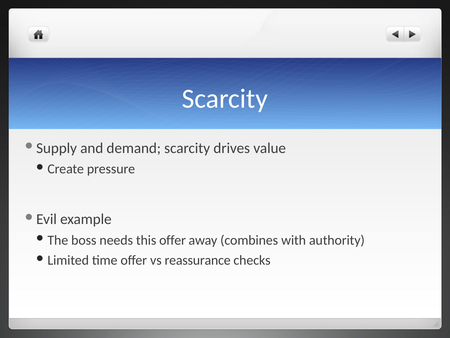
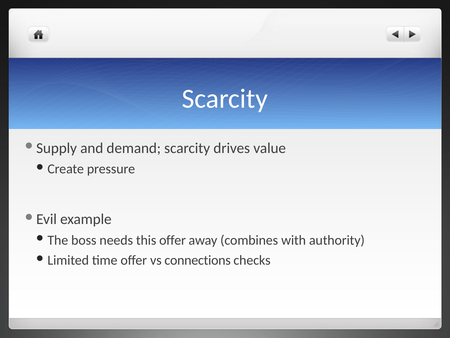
reassurance: reassurance -> connections
